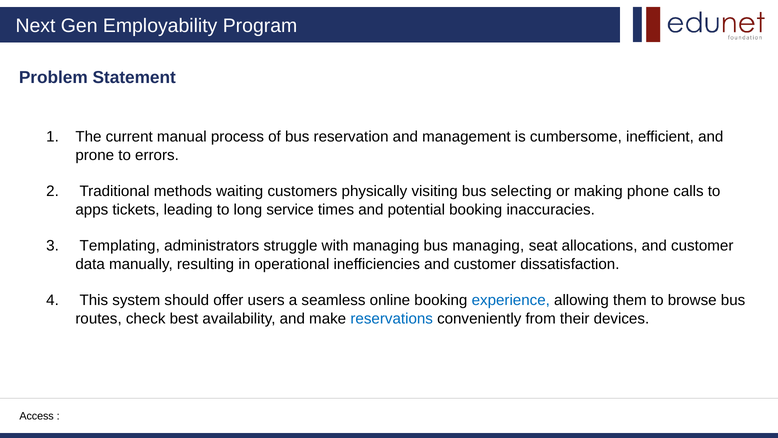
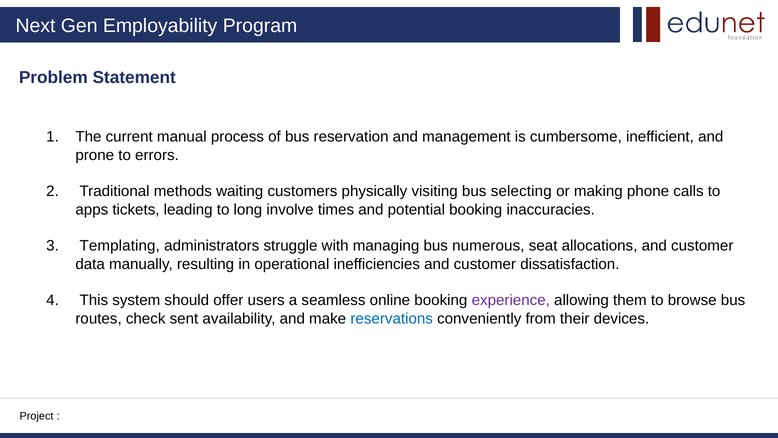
service: service -> involve
bus managing: managing -> numerous
experience colour: blue -> purple
best: best -> sent
Access: Access -> Project
